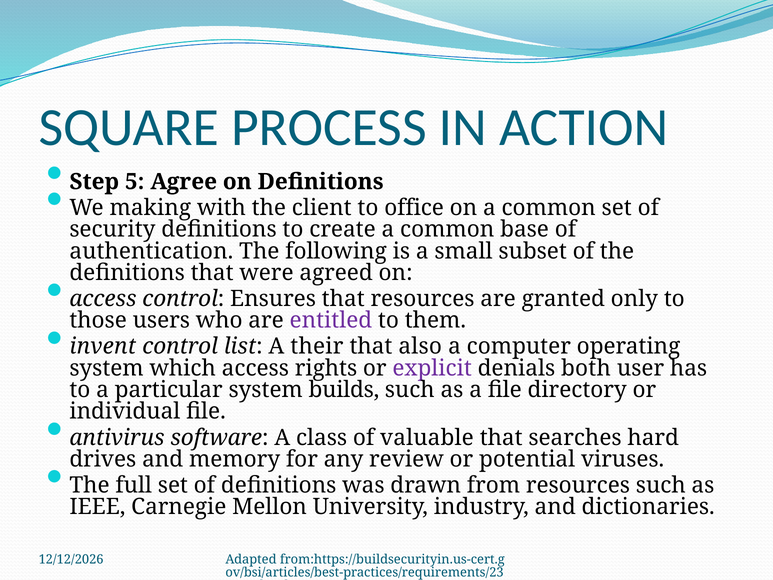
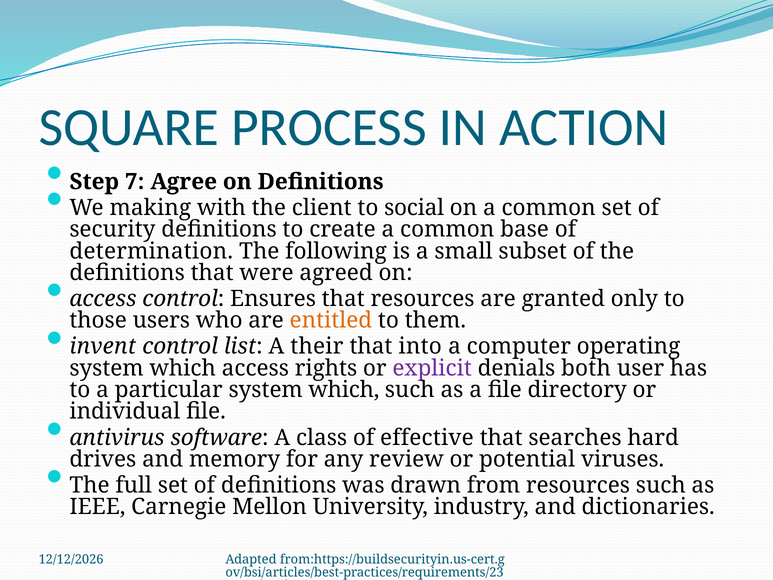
5: 5 -> 7
office: office -> social
authentication: authentication -> determination
entitled colour: purple -> orange
also: also -> into
particular system builds: builds -> which
valuable: valuable -> effective
